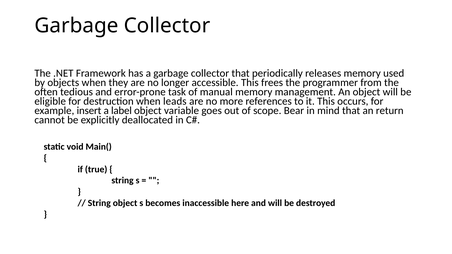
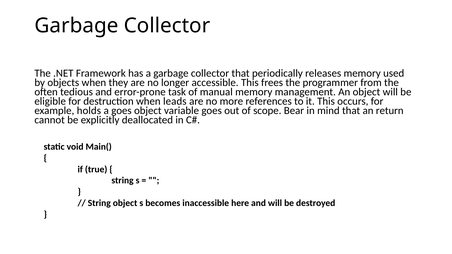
insert: insert -> holds
a label: label -> goes
